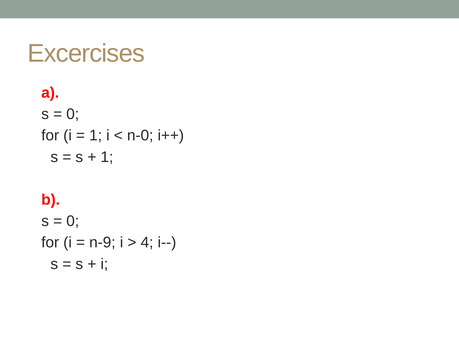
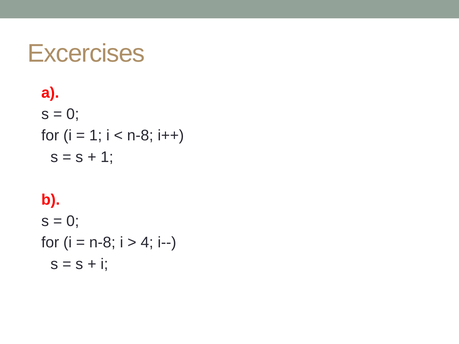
n-0 at (140, 136): n-0 -> n-8
n-9 at (102, 243): n-9 -> n-8
